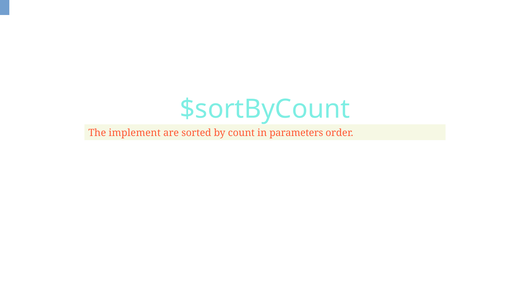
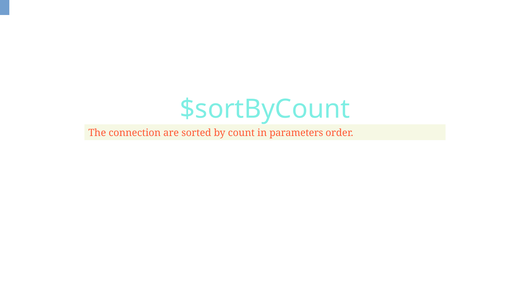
implement: implement -> connection
